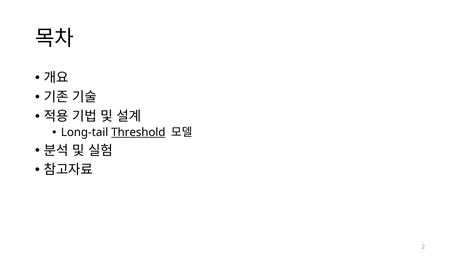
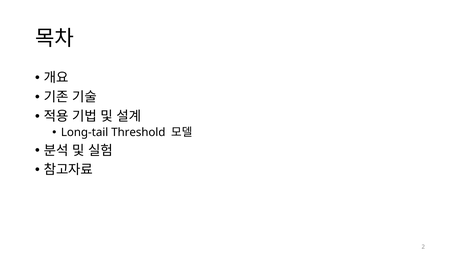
Threshold underline: present -> none
